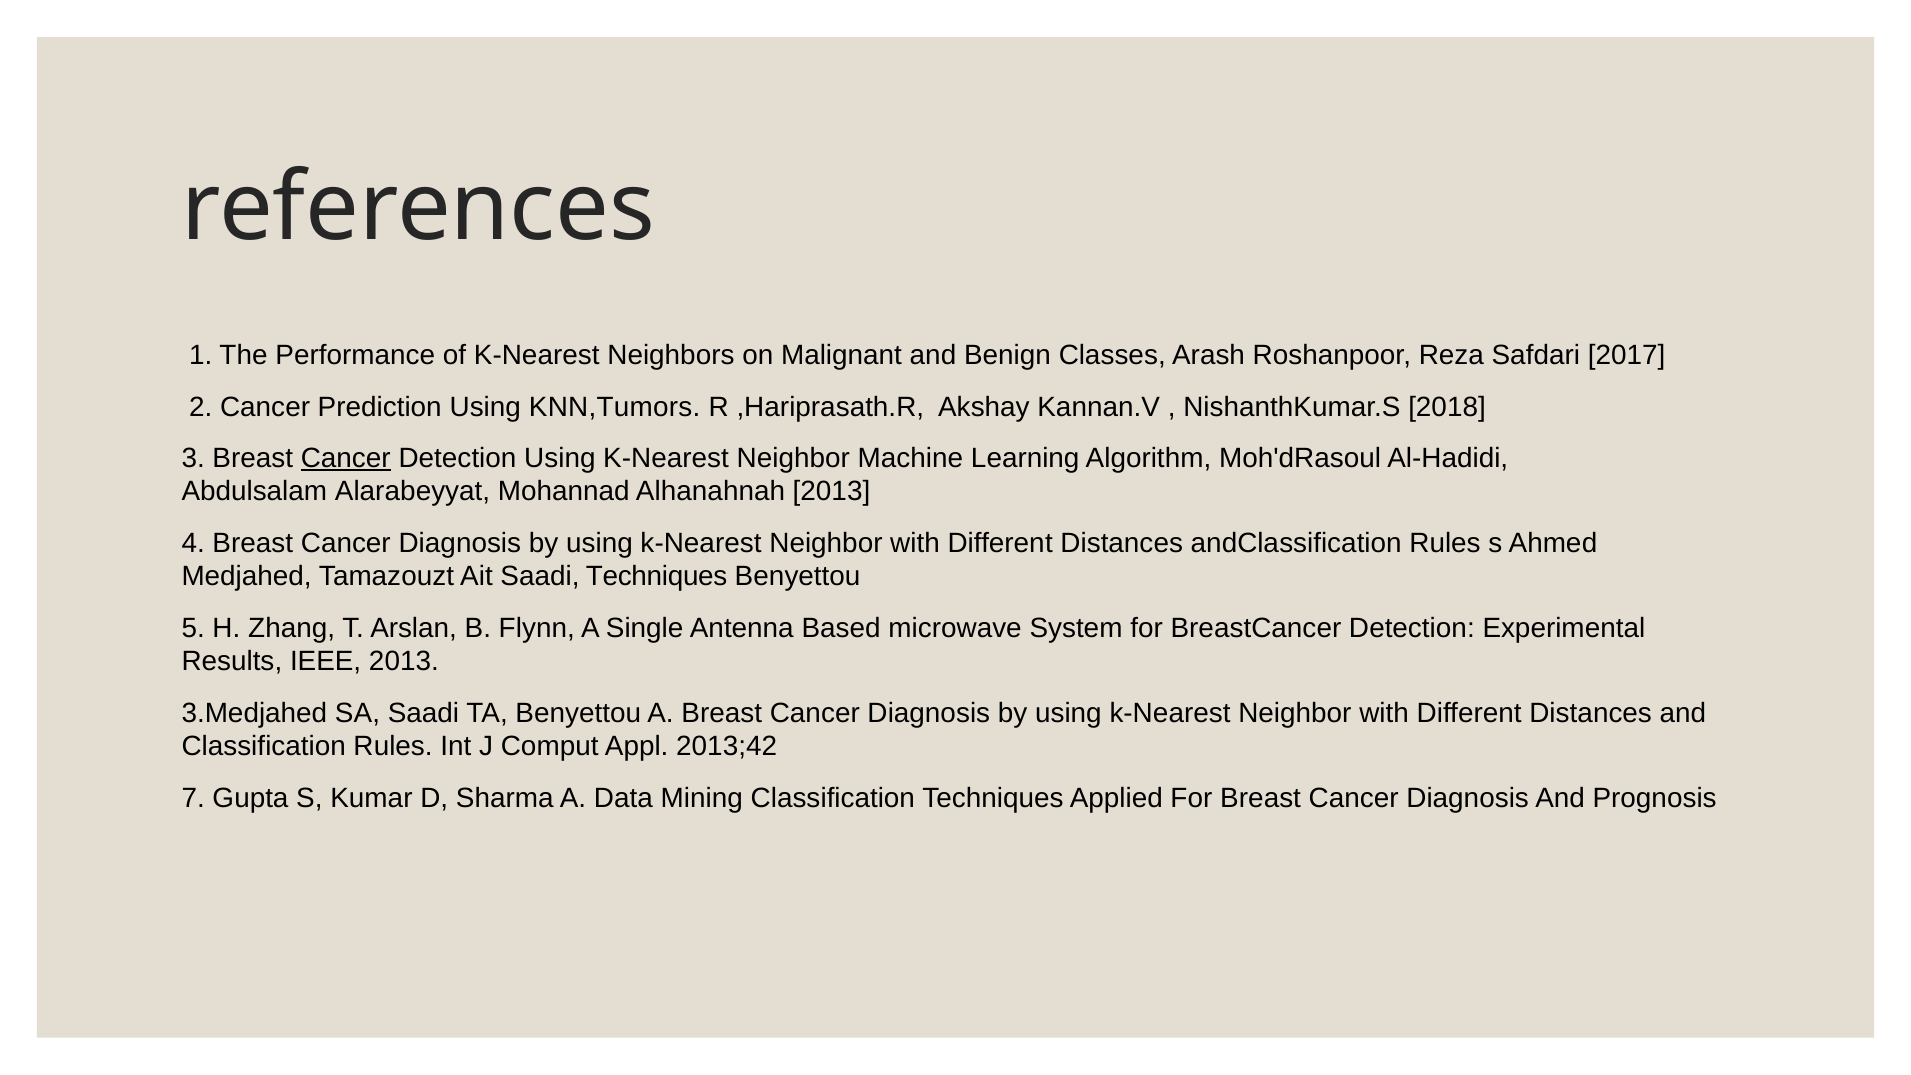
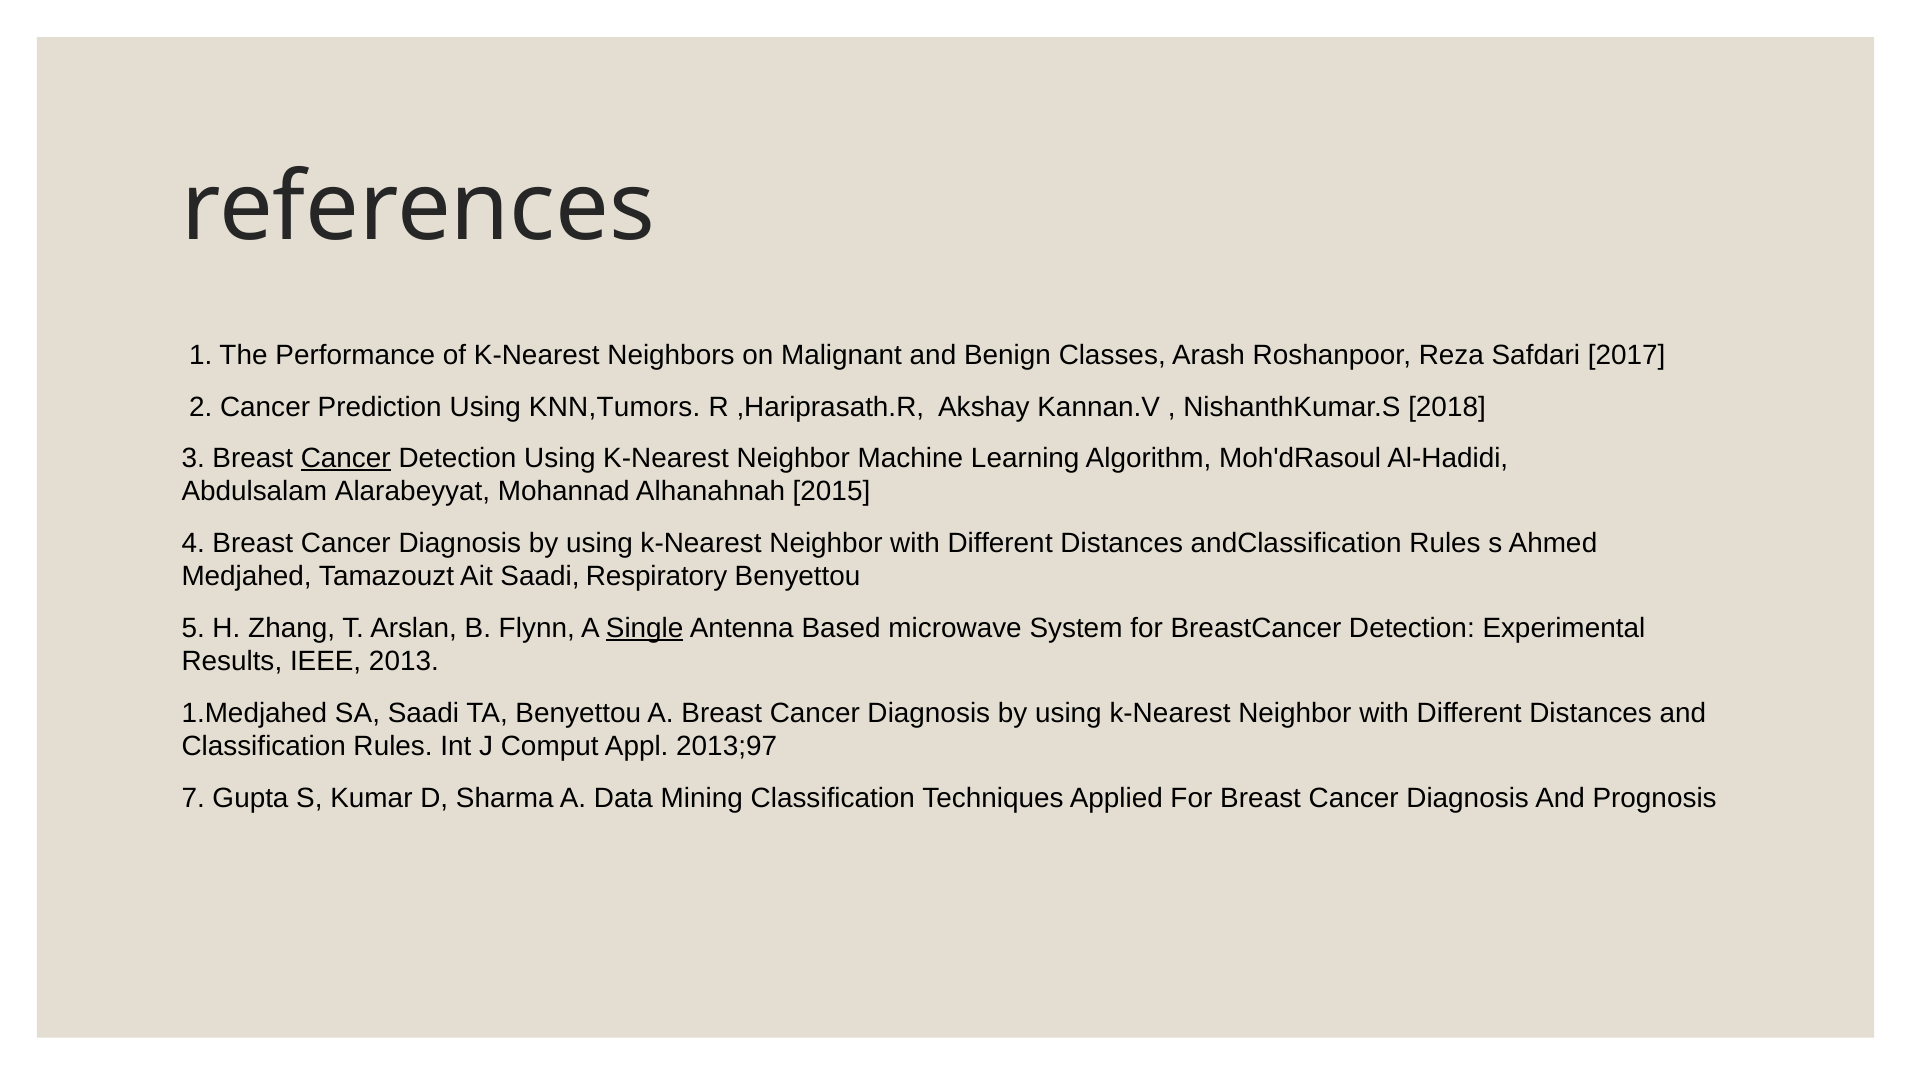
Alhanahnah 2013: 2013 -> 2015
Saadi Techniques: Techniques -> Respiratory
Single underline: none -> present
3.Medjahed: 3.Medjahed -> 1.Medjahed
2013;42: 2013;42 -> 2013;97
